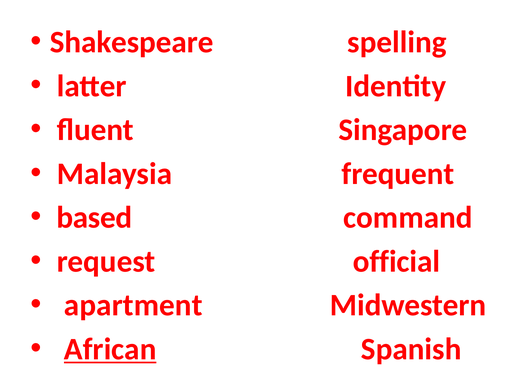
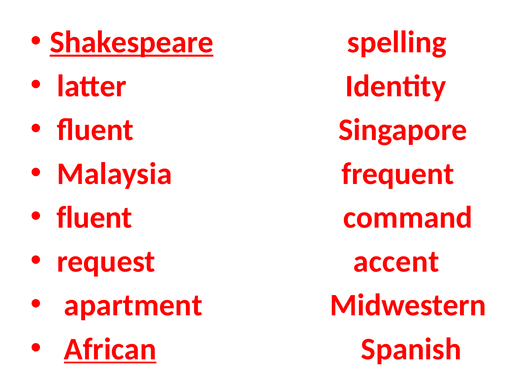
Shakespeare underline: none -> present
based at (94, 217): based -> fluent
official: official -> accent
